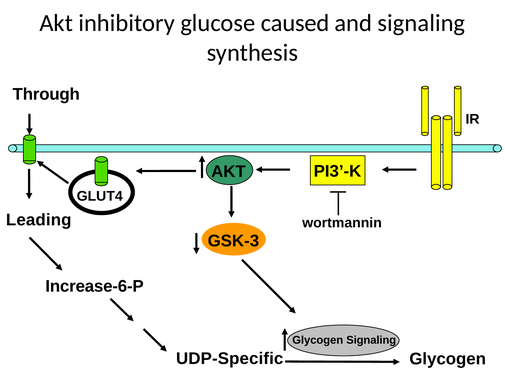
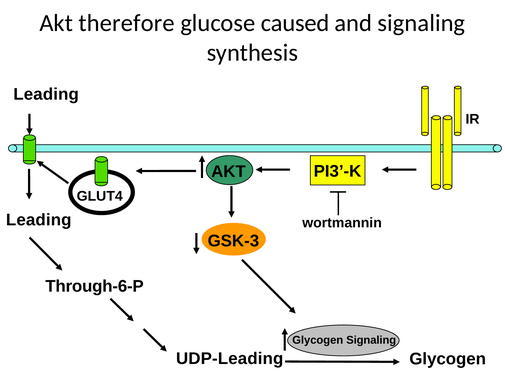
inhibitory: inhibitory -> therefore
Through at (46, 94): Through -> Leading
Increase-6-P: Increase-6-P -> Through-6-P
UDP-Specific: UDP-Specific -> UDP-Leading
